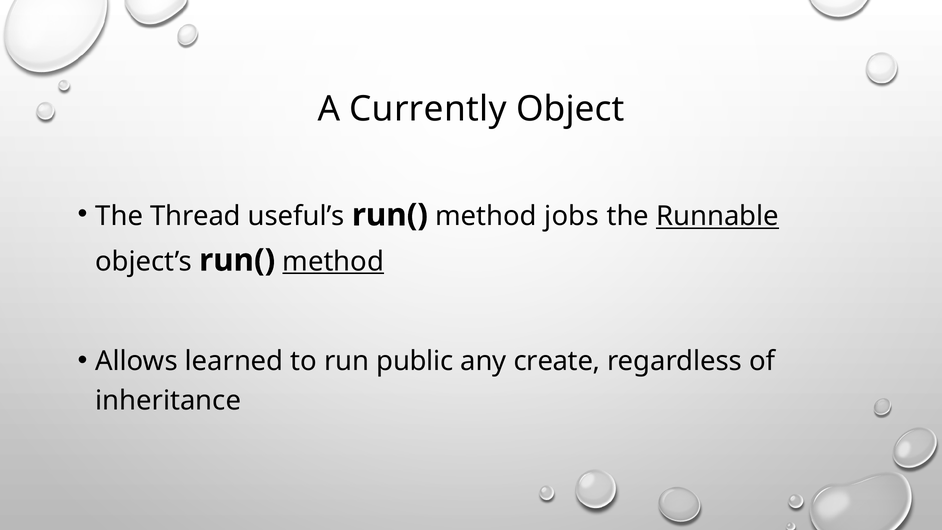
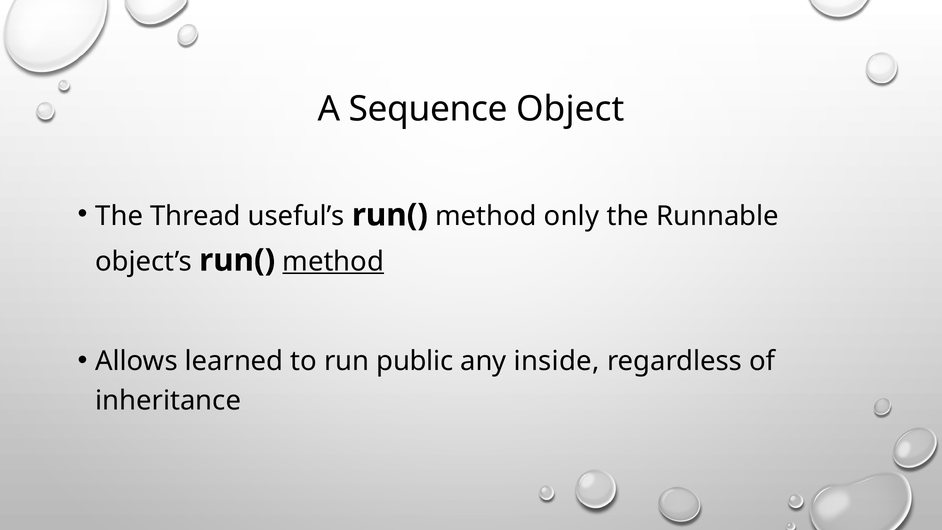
Currently: Currently -> Sequence
jobs: jobs -> only
Runnable underline: present -> none
create: create -> inside
